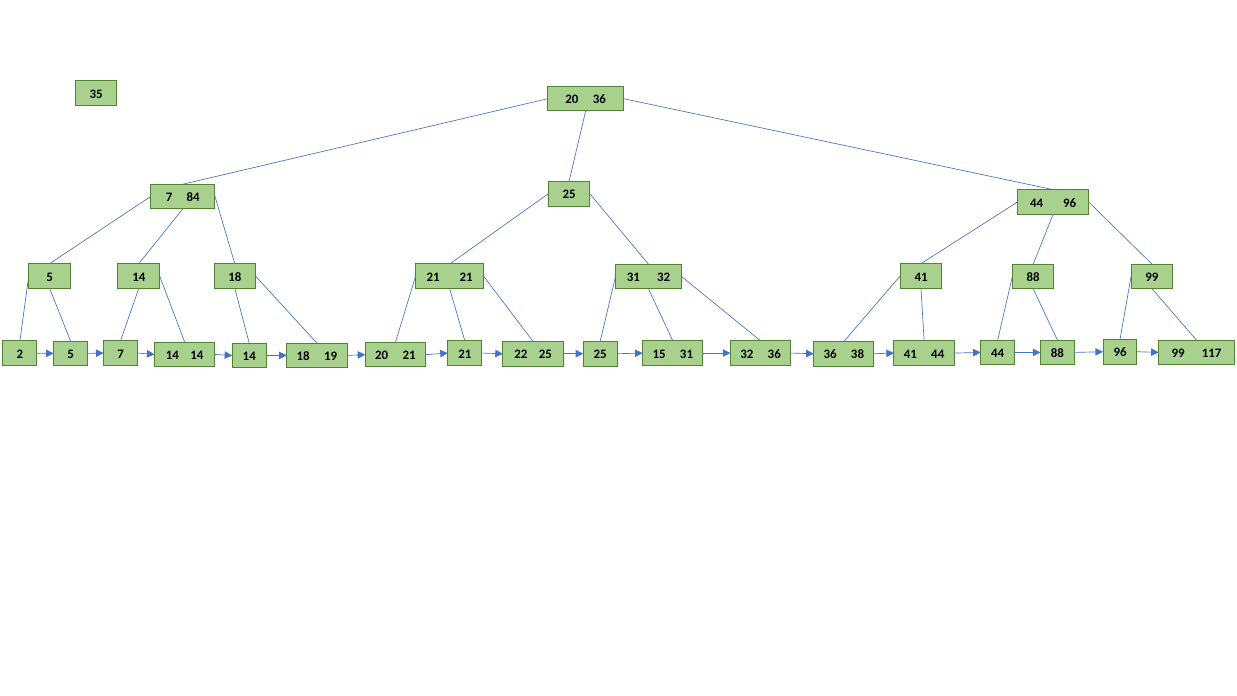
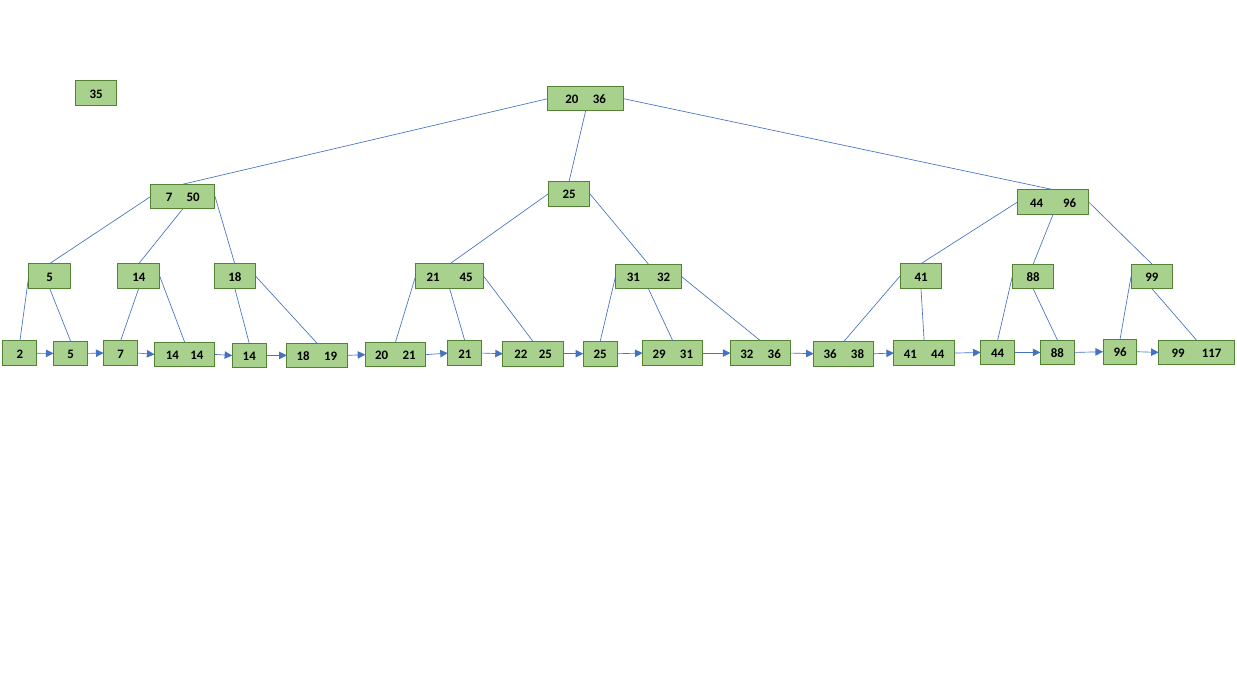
84: 84 -> 50
21 21: 21 -> 45
15: 15 -> 29
